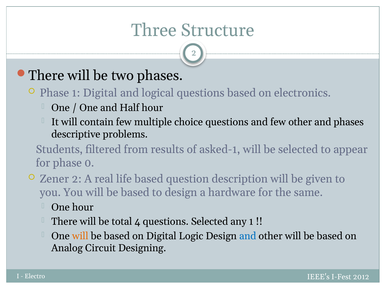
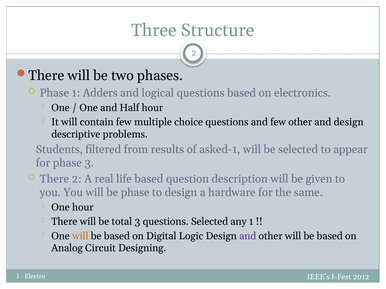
1 Digital: Digital -> Adders
and phases: phases -> design
phase 0: 0 -> 3
Zener at (54, 179): Zener -> There
You will be based: based -> phase
total 4: 4 -> 3
and at (248, 236) colour: blue -> purple
